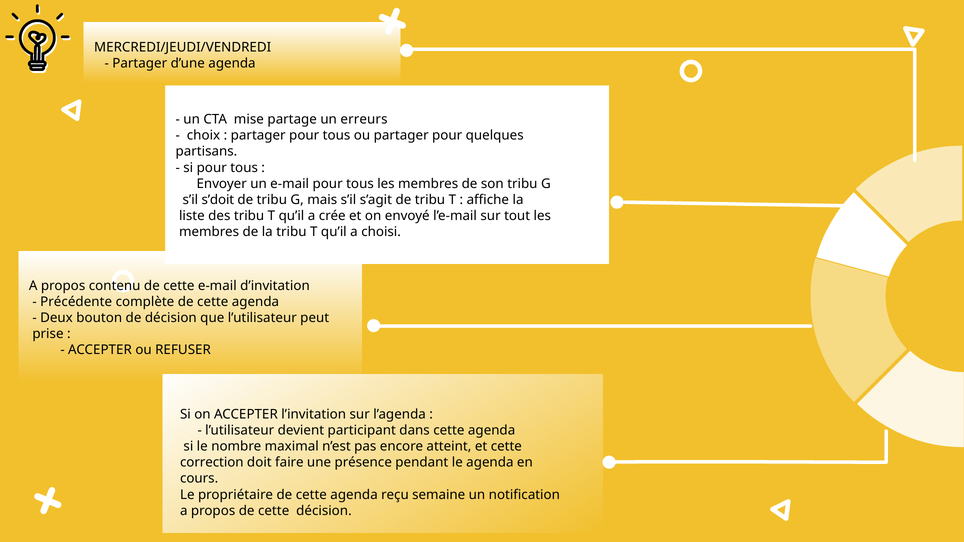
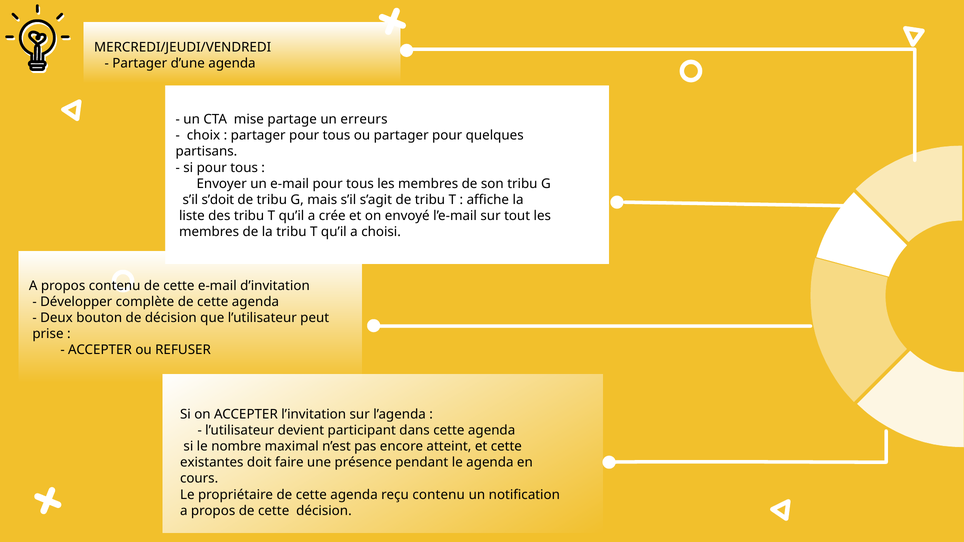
Précédente: Précédente -> Développer
correction: correction -> existantes
reçu semaine: semaine -> contenu
